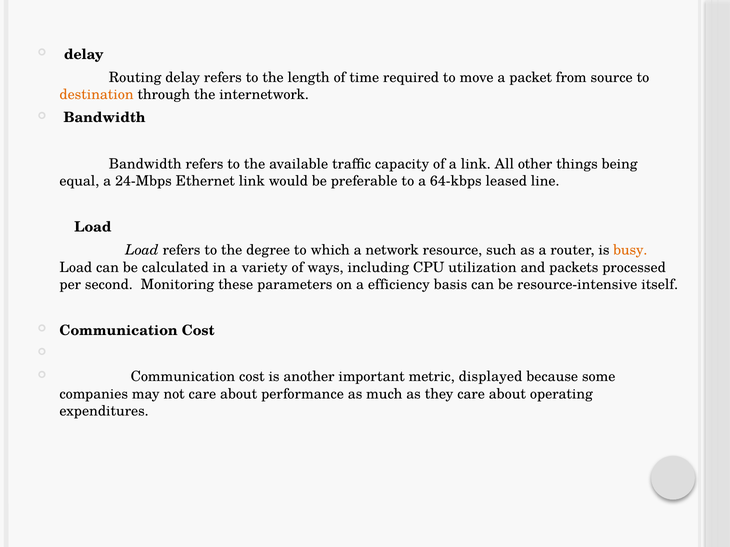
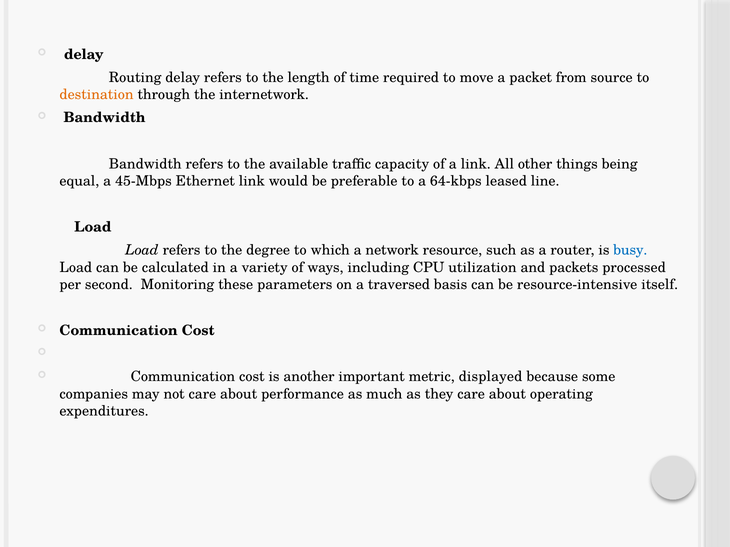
24-Mbps: 24-Mbps -> 45-Mbps
busy colour: orange -> blue
efficiency: efficiency -> traversed
